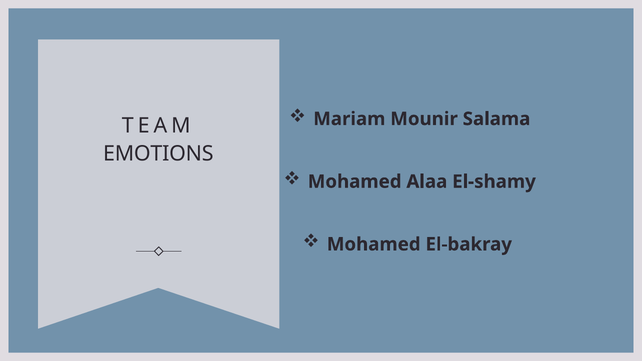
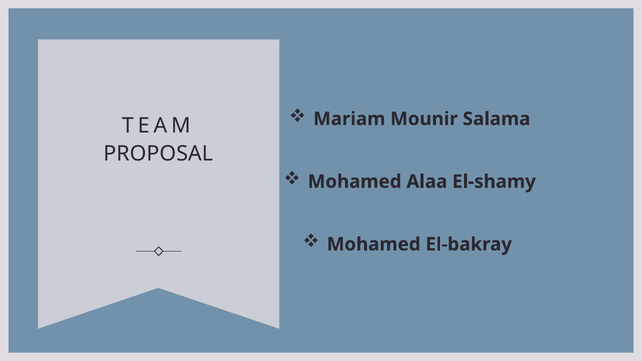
EMOTIONS: EMOTIONS -> PROPOSAL
